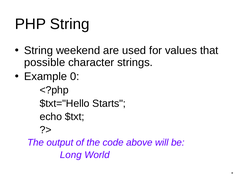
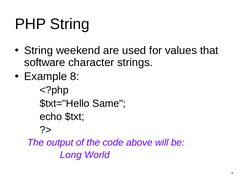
possible: possible -> software
0: 0 -> 8
Starts: Starts -> Same
